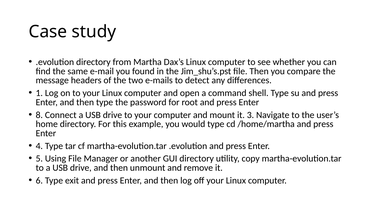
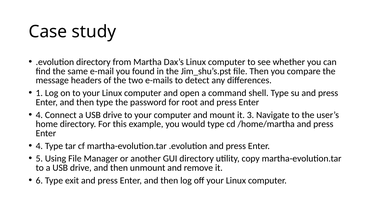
8 at (39, 115): 8 -> 4
